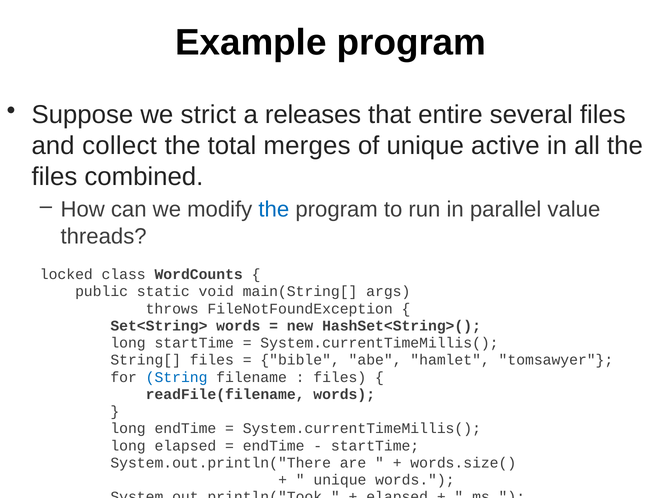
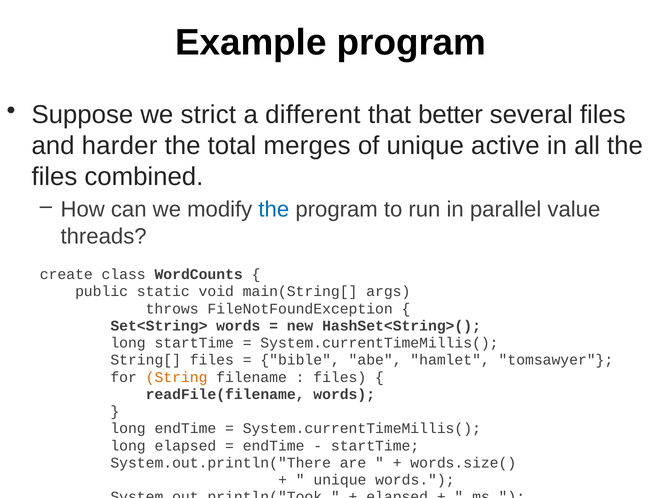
releases: releases -> different
entire: entire -> better
collect: collect -> harder
locked: locked -> create
String colour: blue -> orange
